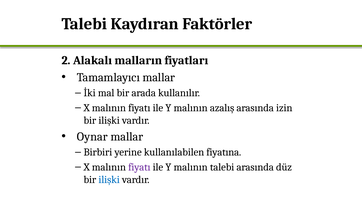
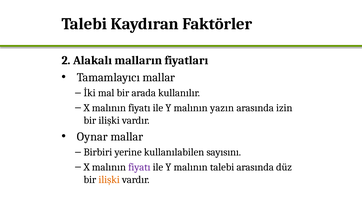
azalış: azalış -> yazın
fiyatına: fiyatına -> sayısını
ilişki at (109, 179) colour: blue -> orange
